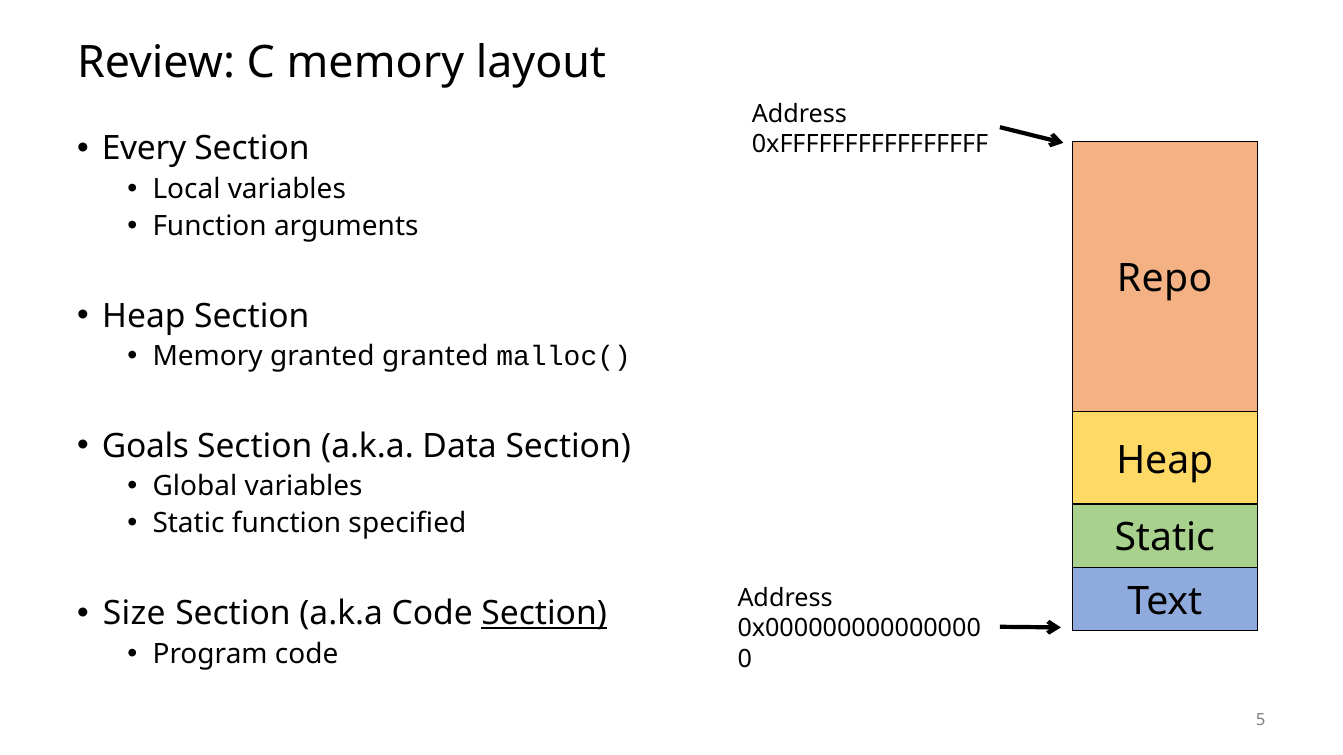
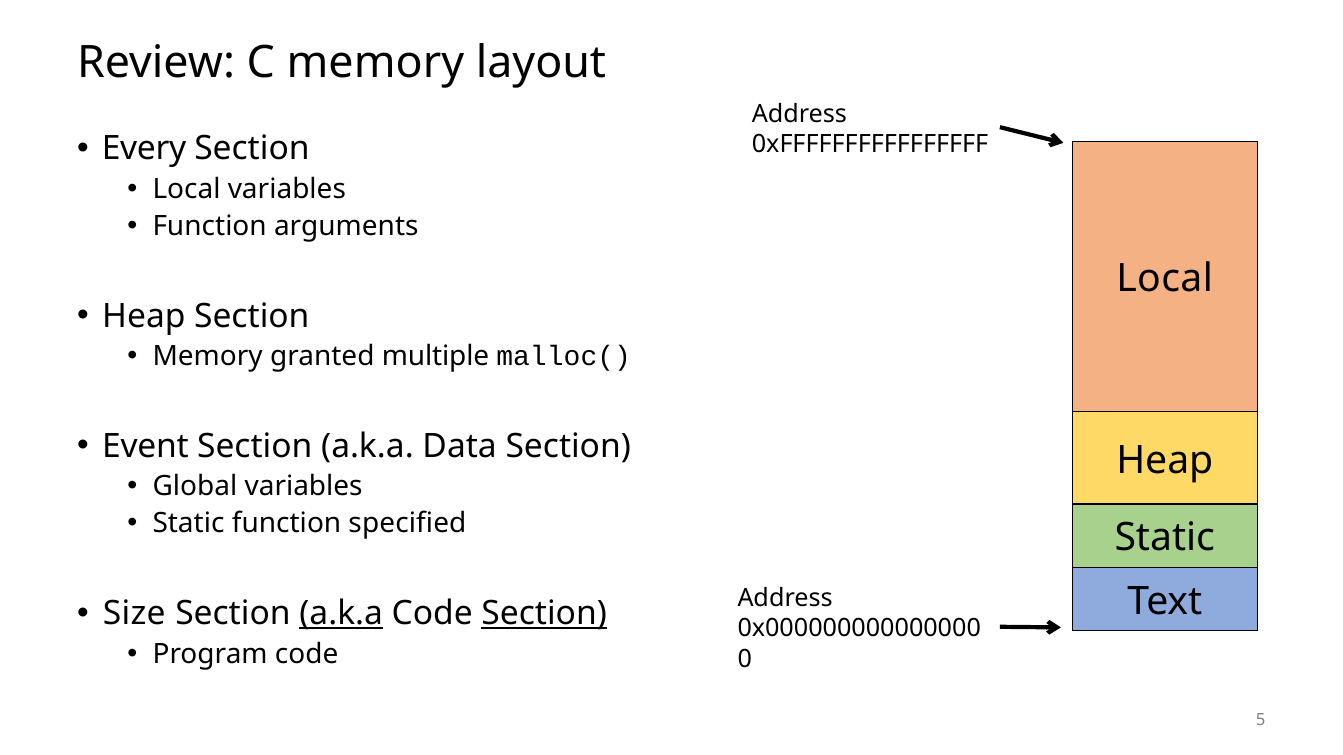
Repo at (1165, 279): Repo -> Local
granted granted: granted -> multiple
Goals: Goals -> Event
a.k.a at (341, 614) underline: none -> present
